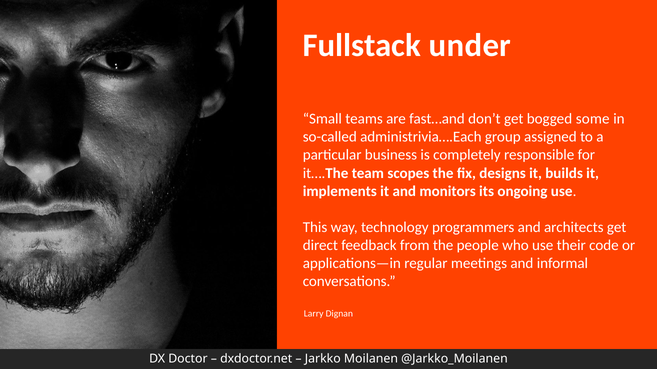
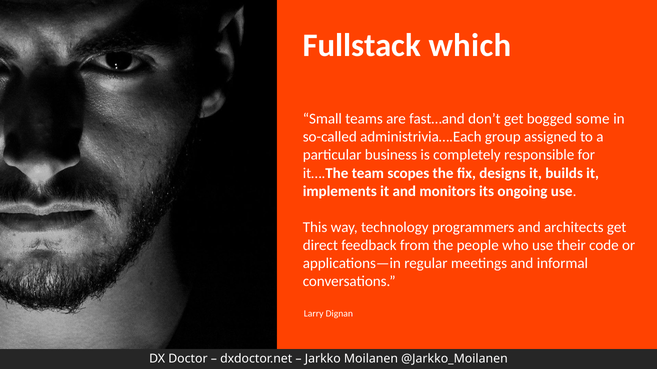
under: under -> which
